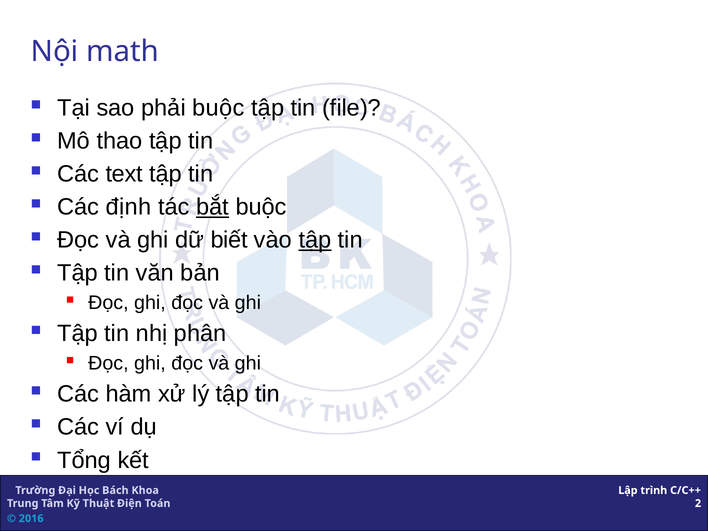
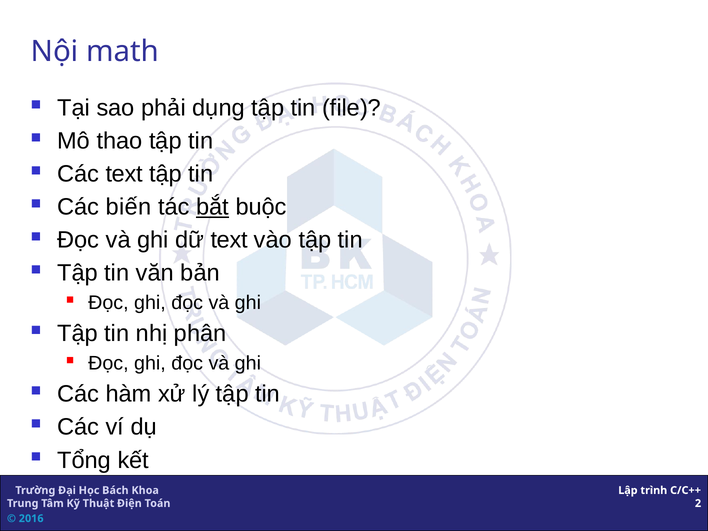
phải buộc: buộc -> dụng
định: định -> biến
dữ biết: biết -> text
tập at (315, 240) underline: present -> none
